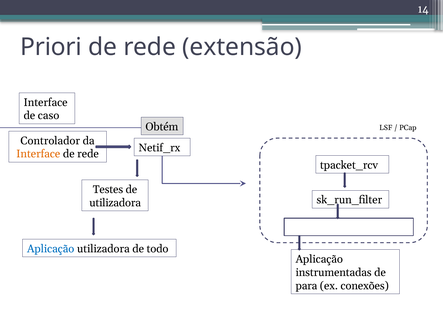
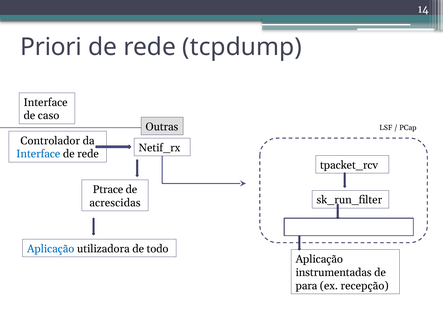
extensão: extensão -> tcpdump
Obtém: Obtém -> Outras
Interface at (38, 154) colour: orange -> blue
Testes: Testes -> Ptrace
utilizadora at (115, 203): utilizadora -> acrescidas
conexões: conexões -> recepção
